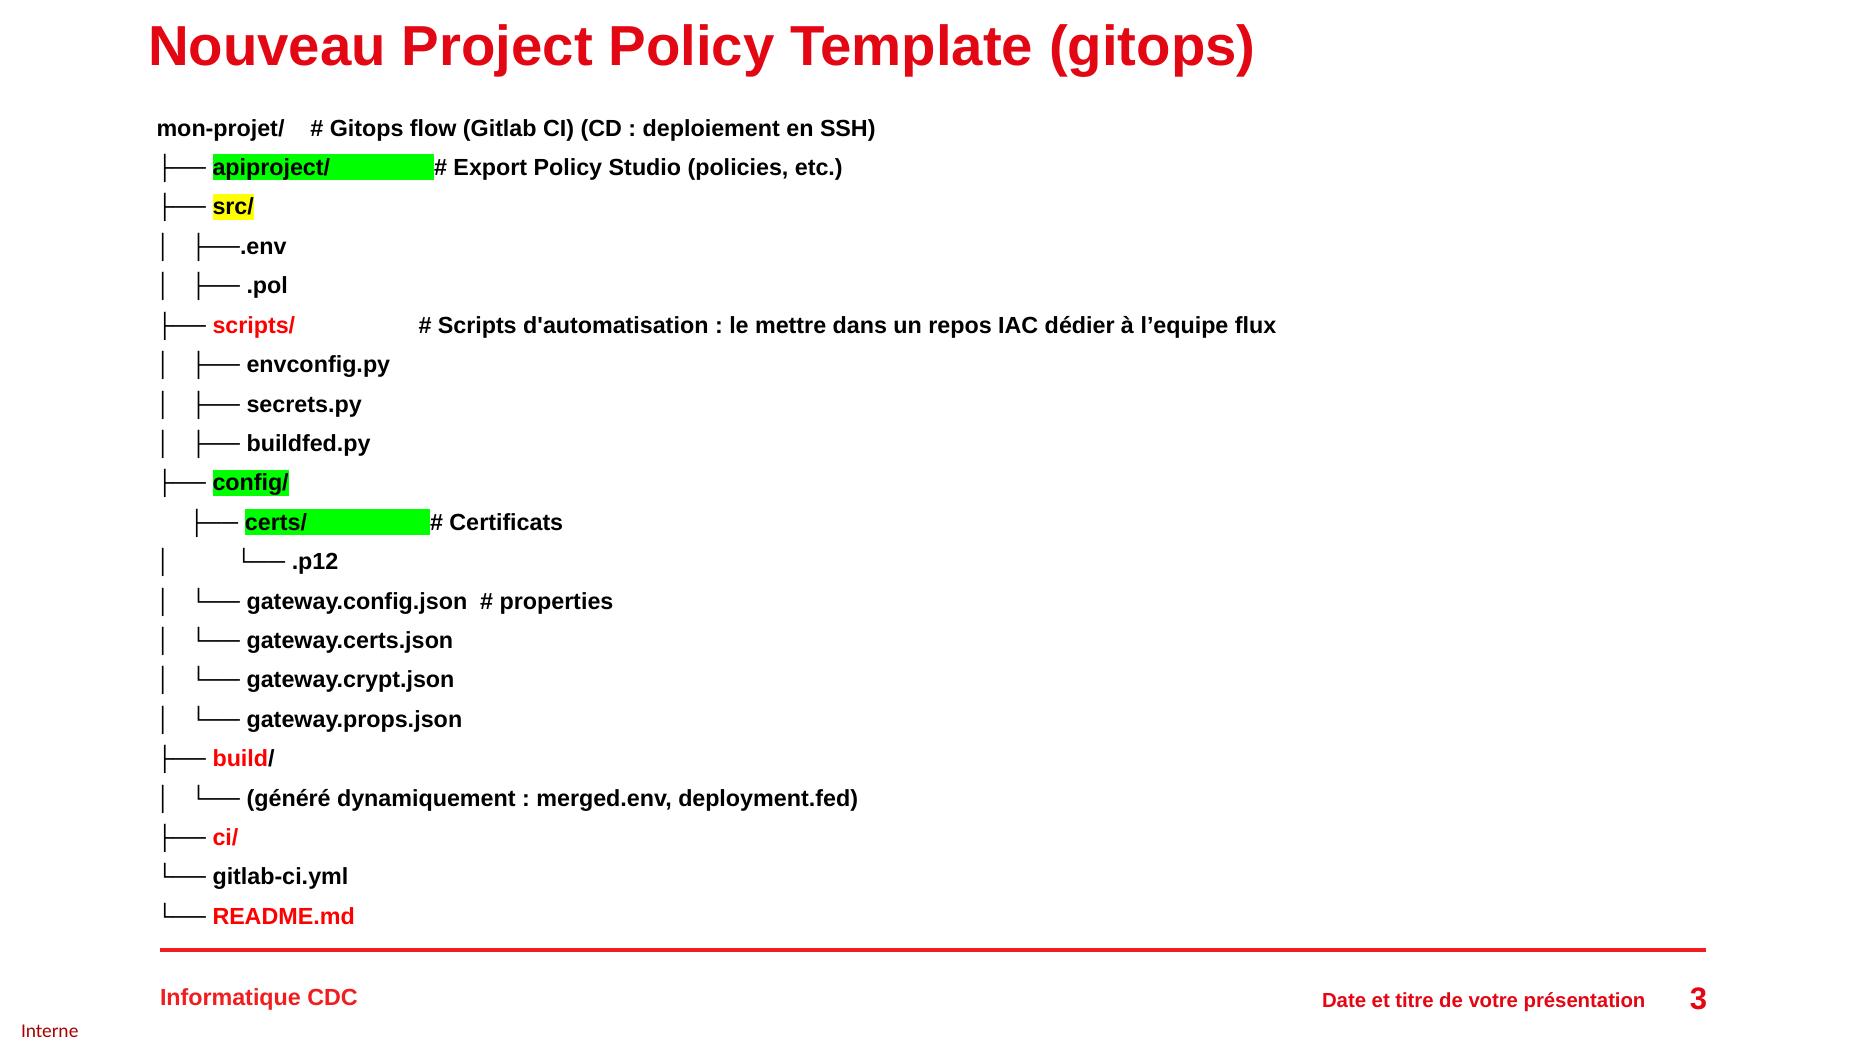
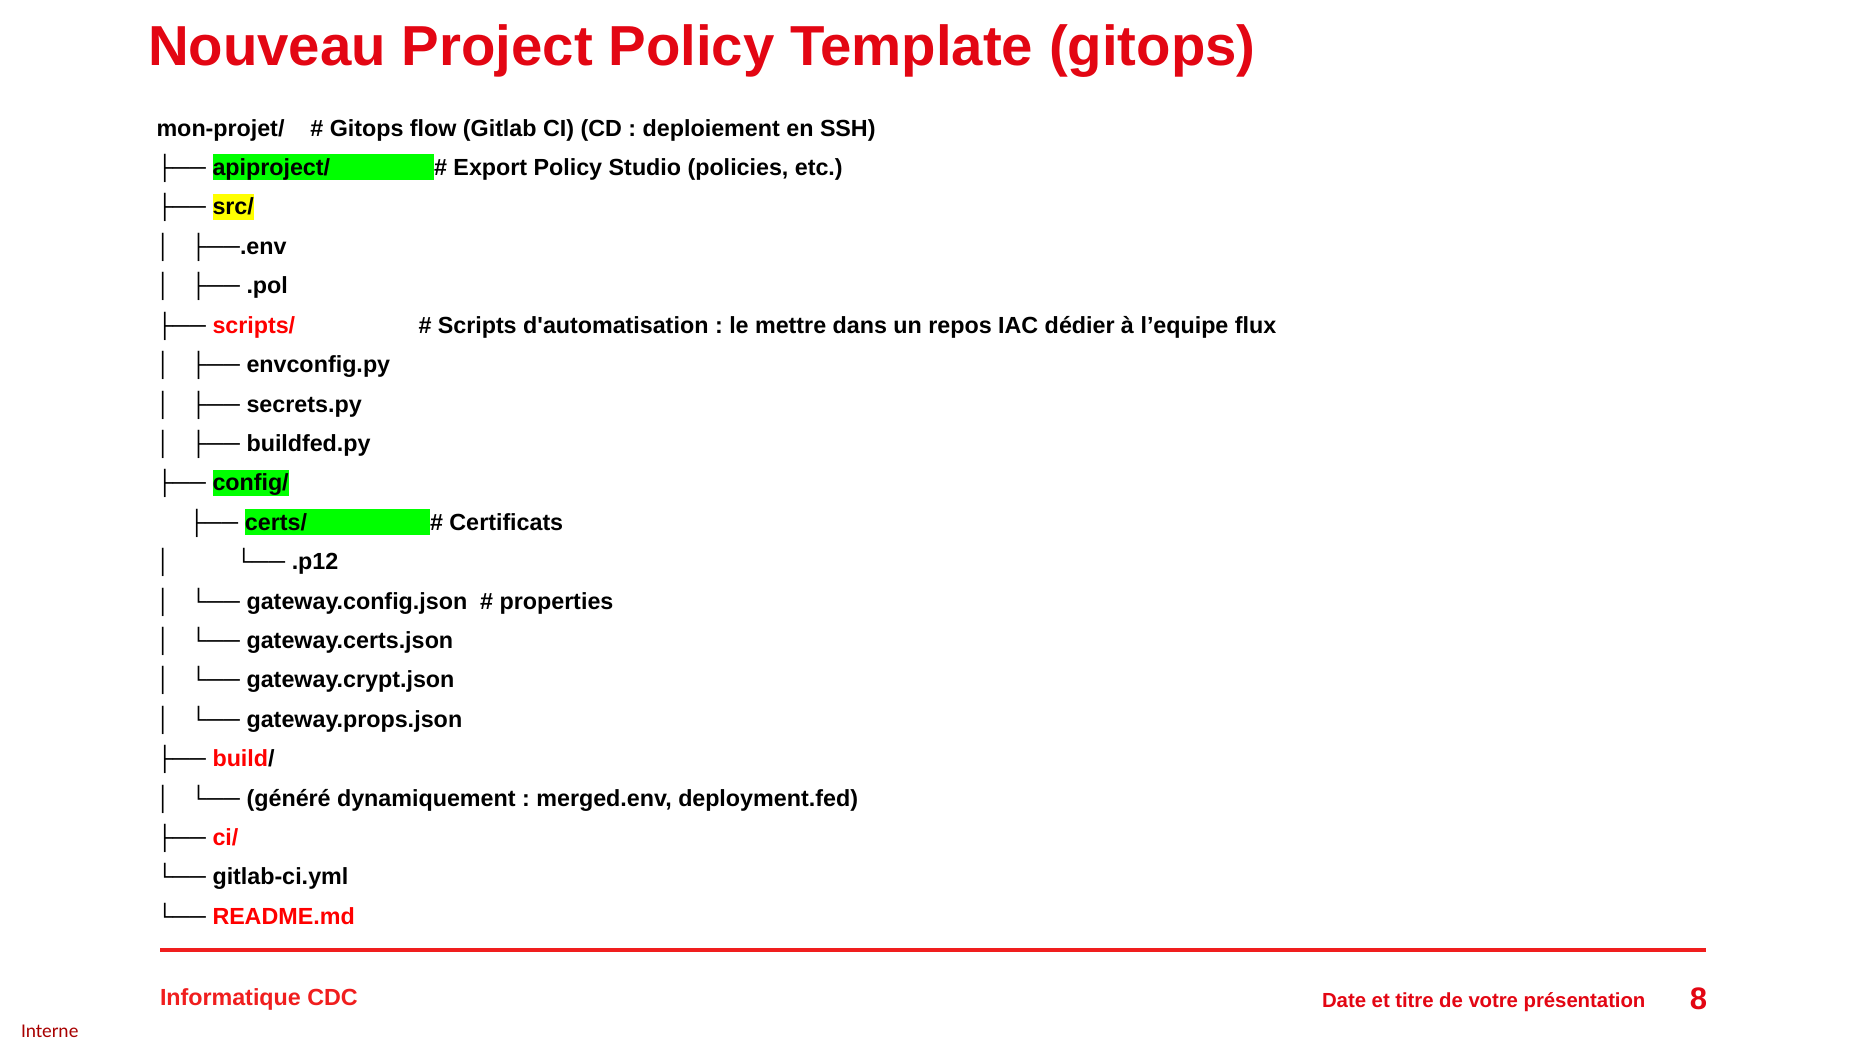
3: 3 -> 8
